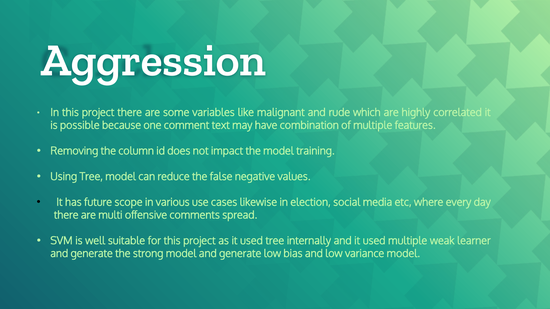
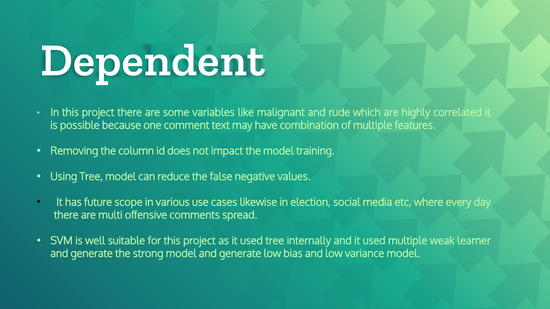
Aggression: Aggression -> Dependent
